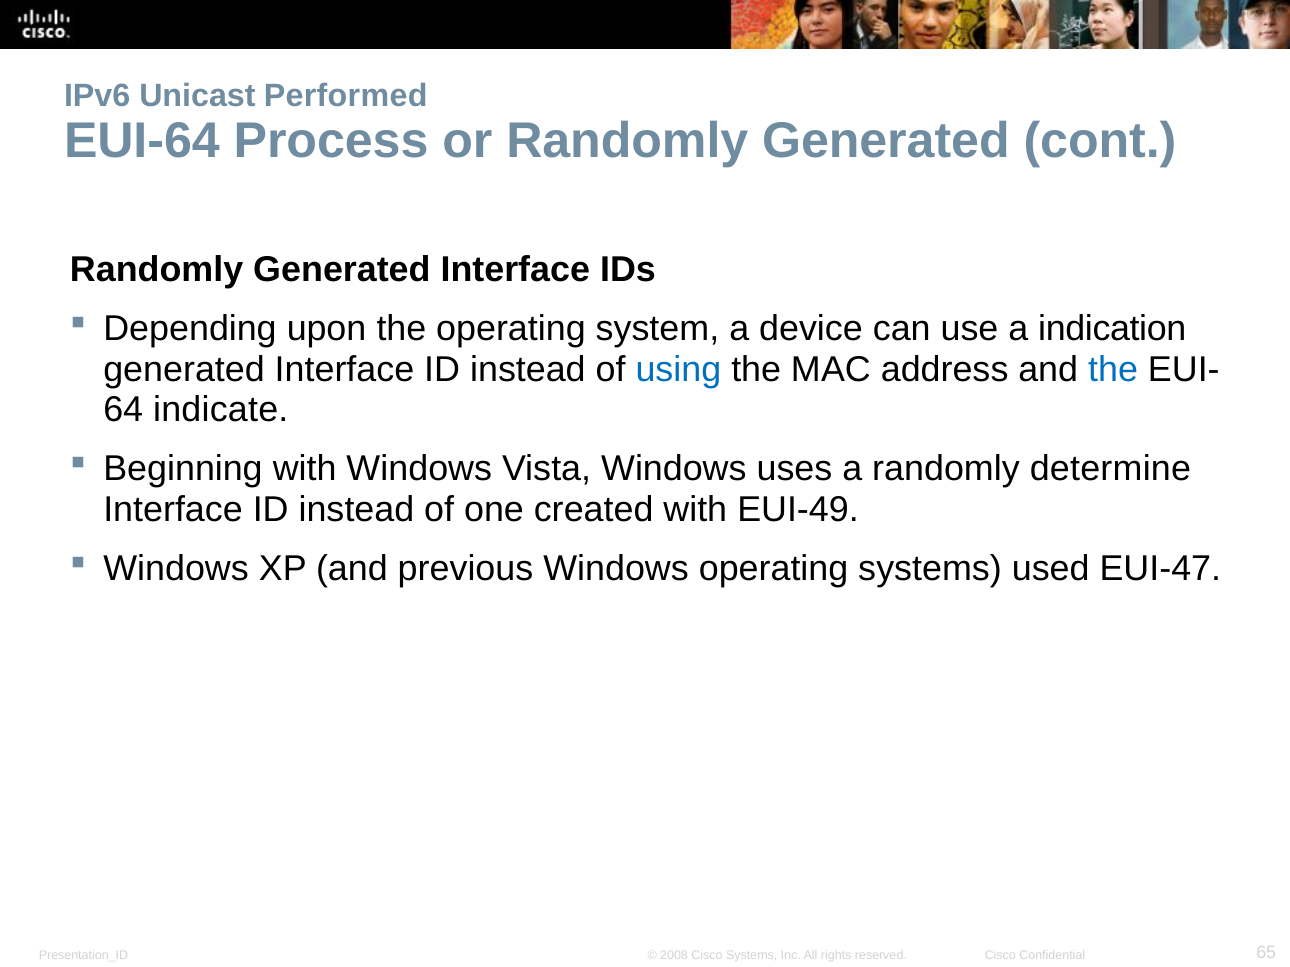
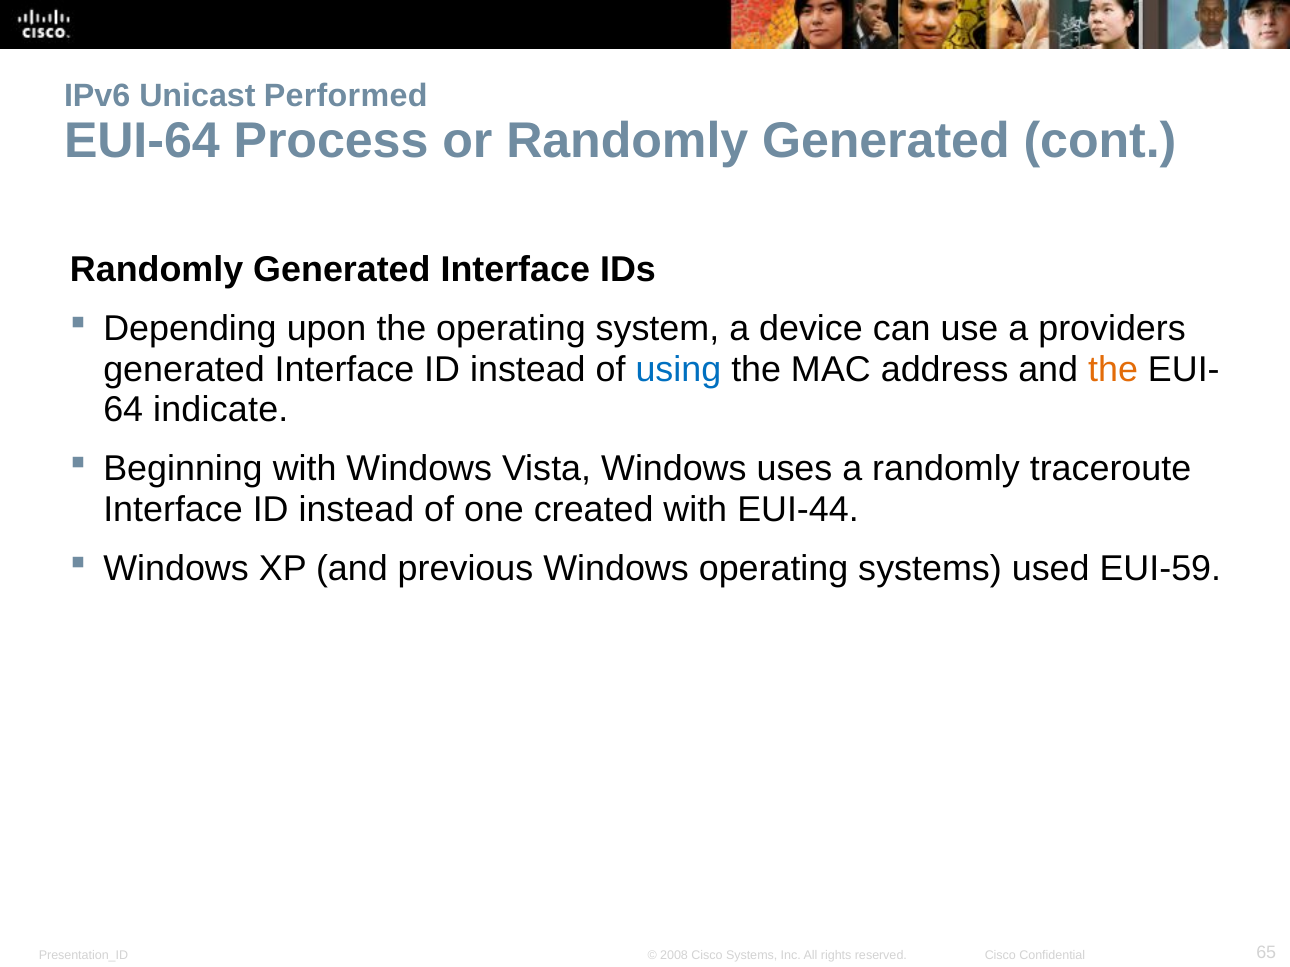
indication: indication -> providers
the at (1113, 369) colour: blue -> orange
determine: determine -> traceroute
EUI-49: EUI-49 -> EUI-44
EUI-47: EUI-47 -> EUI-59
